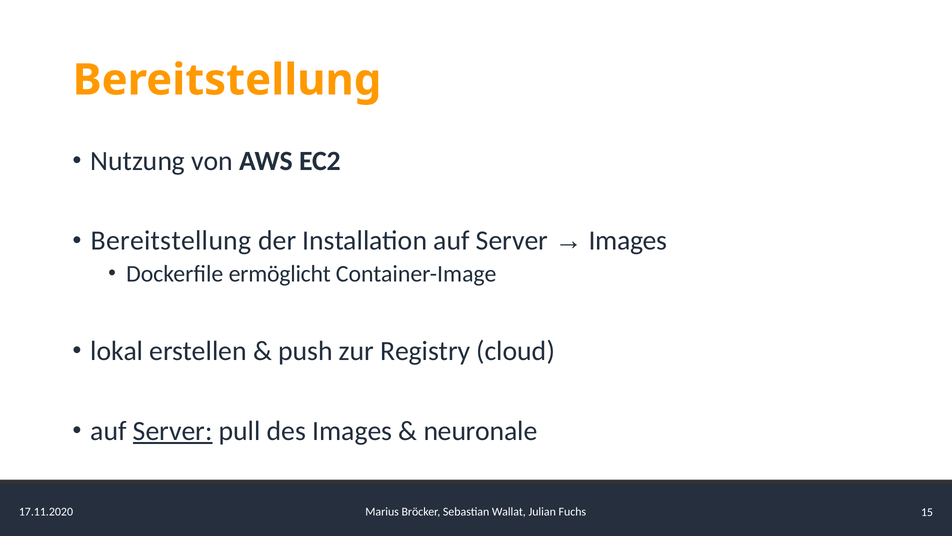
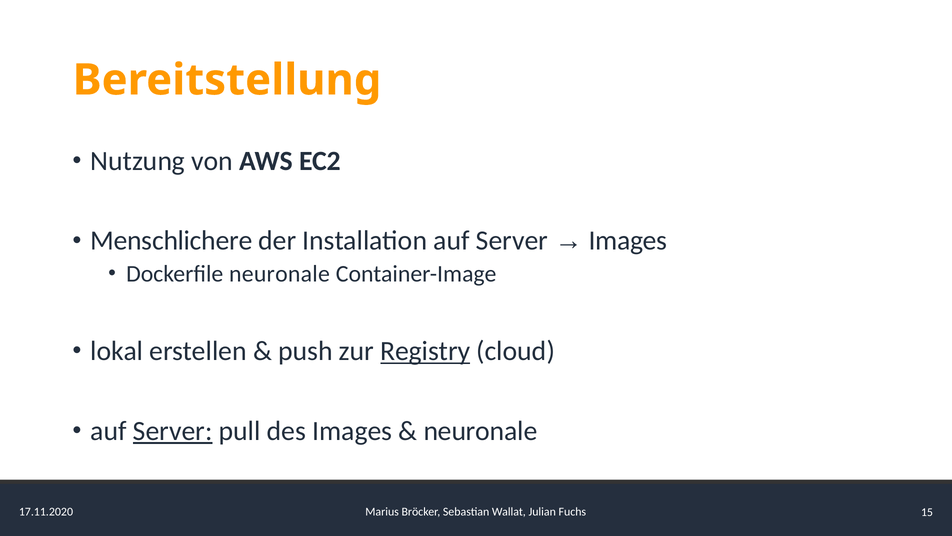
Bereitstellung at (171, 241): Bereitstellung -> Menschlichere
Dockerfile ermöglicht: ermöglicht -> neuronale
Registry underline: none -> present
